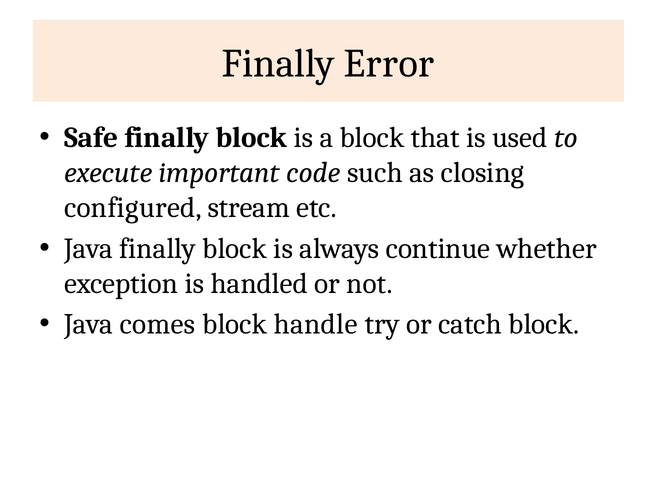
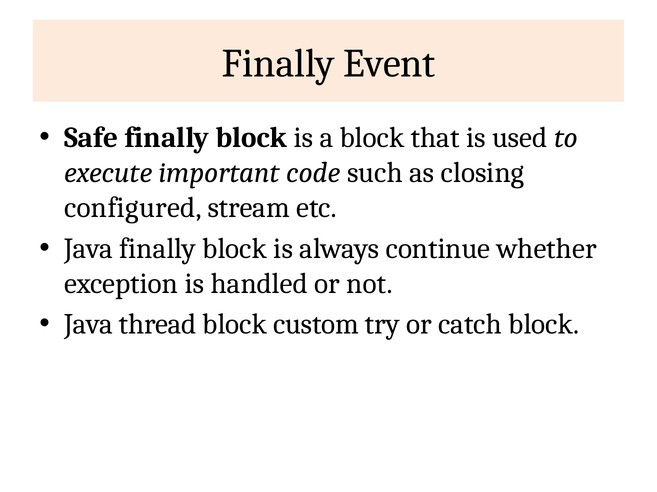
Error: Error -> Event
comes: comes -> thread
handle: handle -> custom
